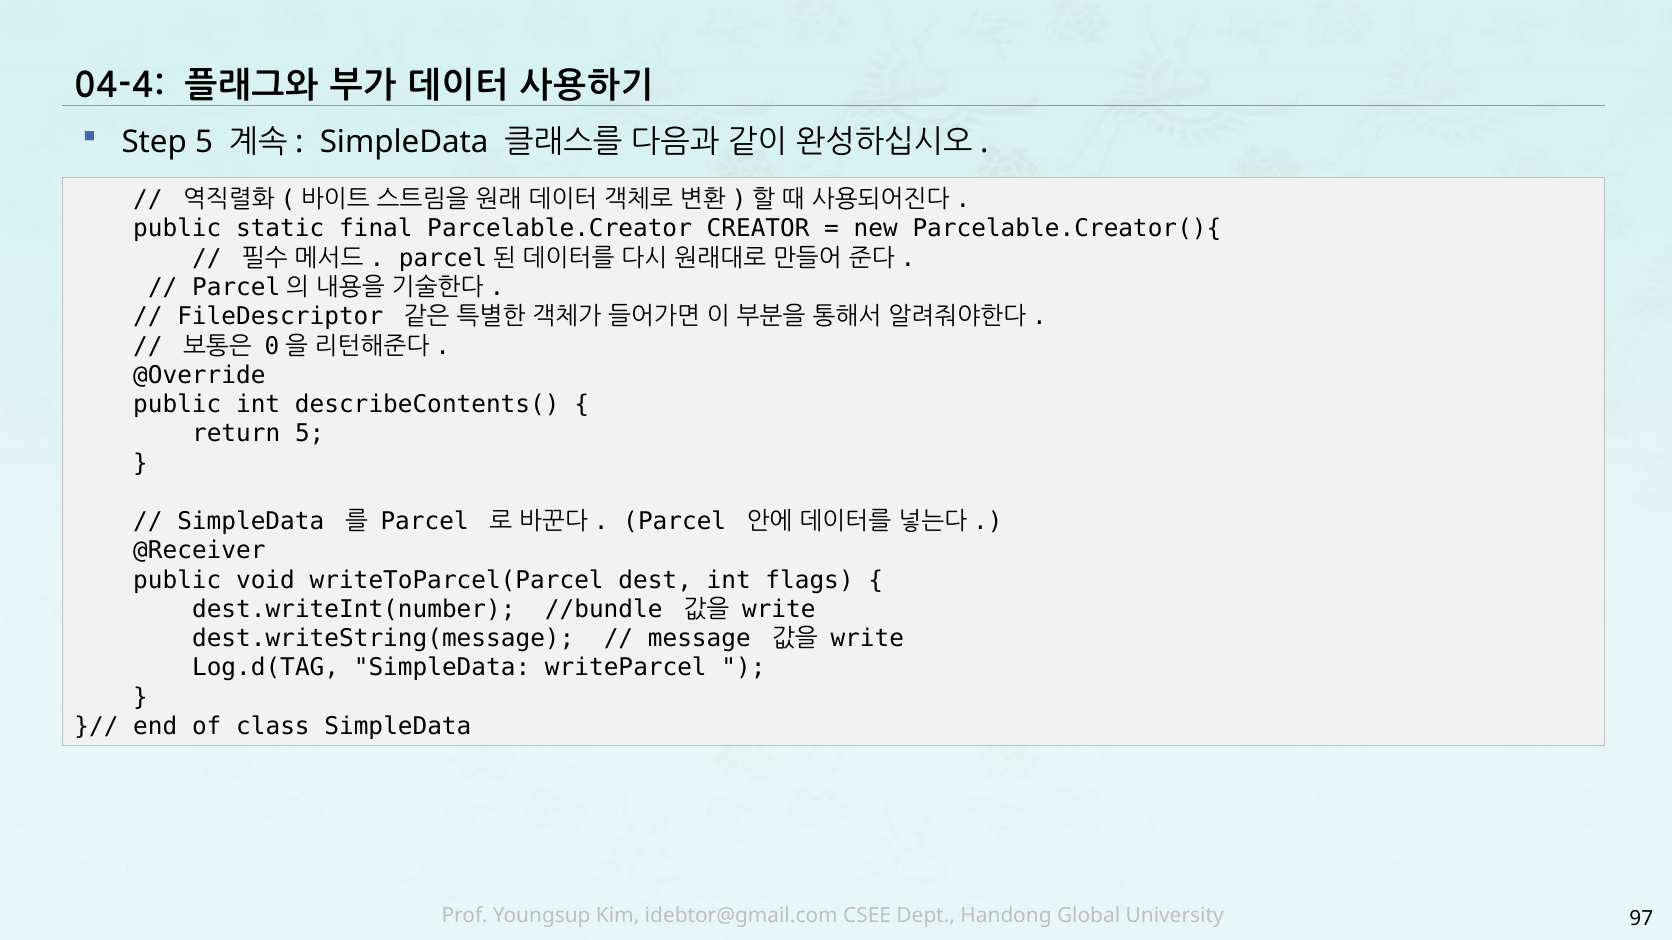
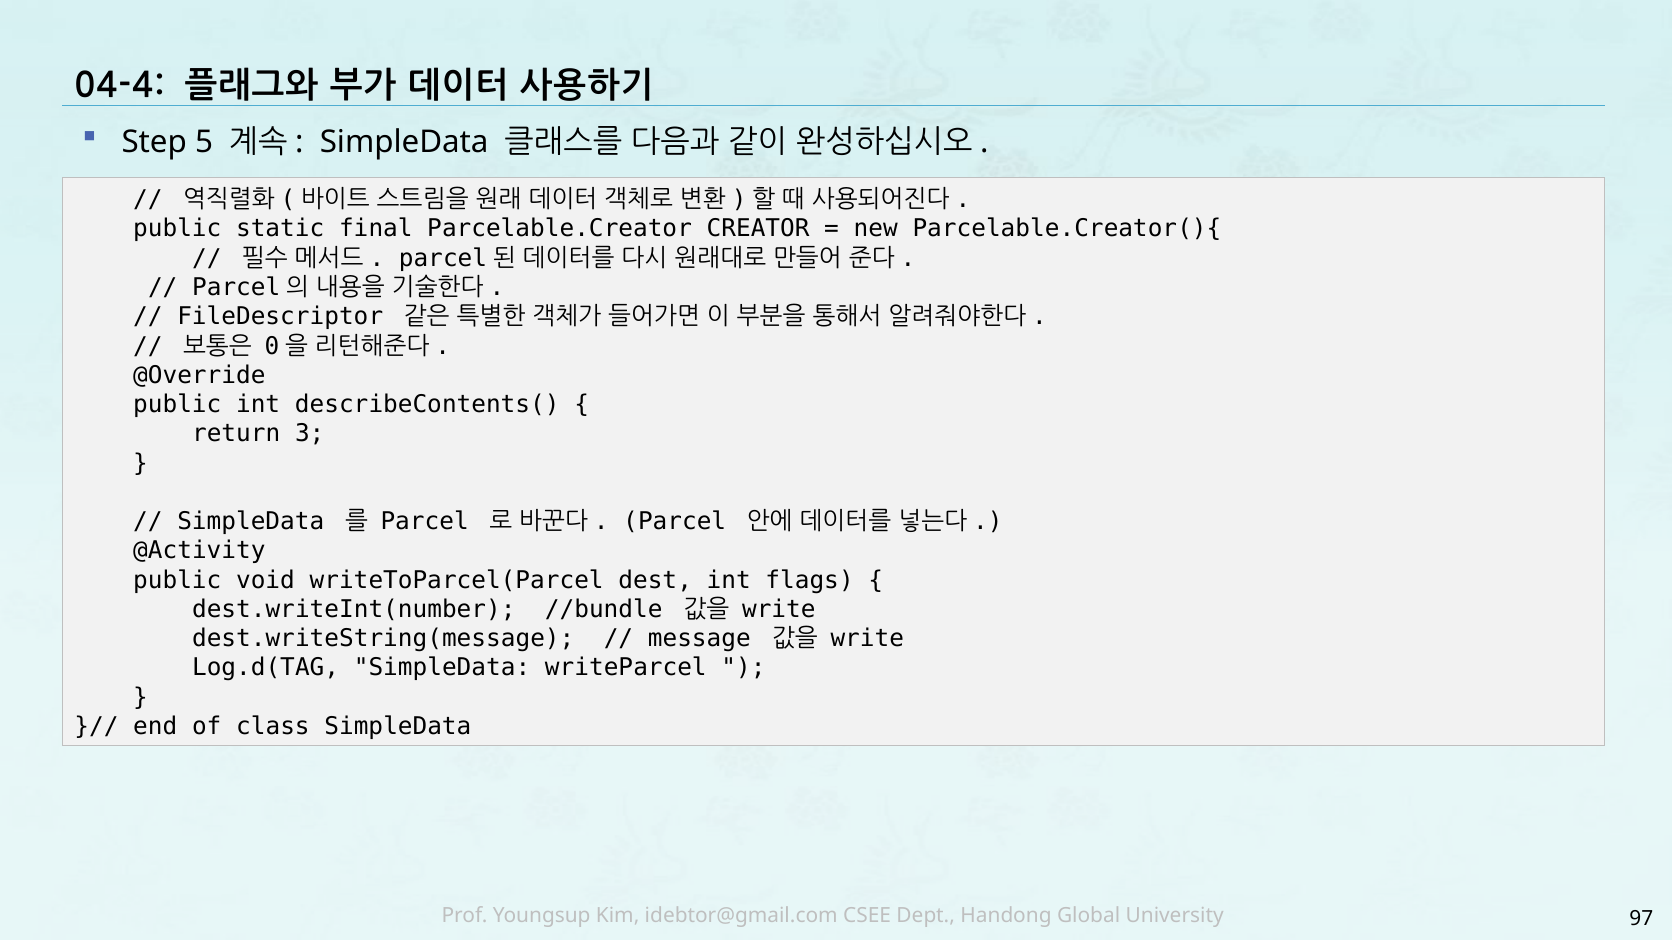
return 5: 5 -> 3
@Receiver: @Receiver -> @Activity
